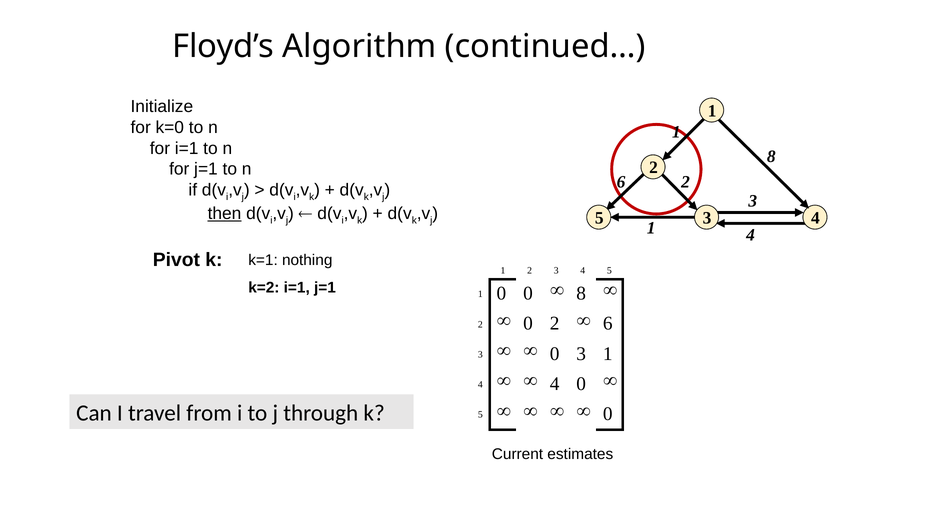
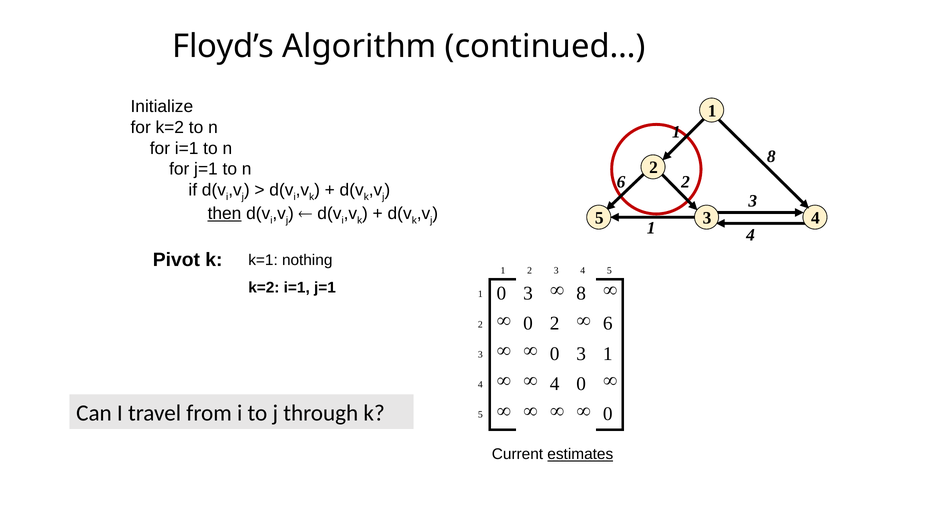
for k=0: k=0 -> k=2
1 0 0: 0 -> 3
estimates underline: none -> present
